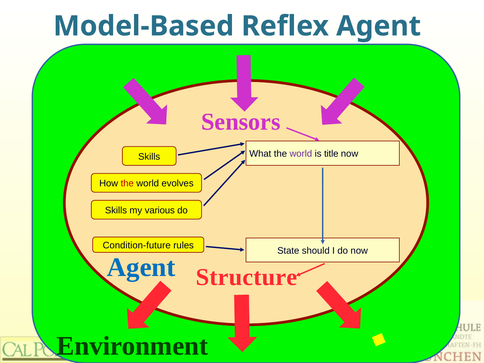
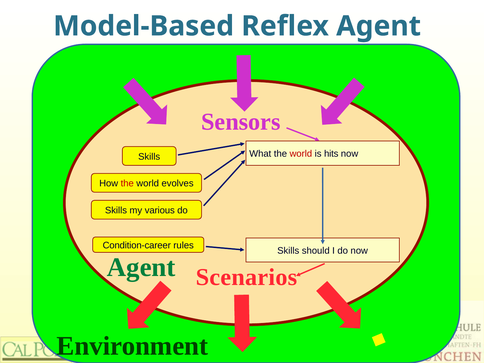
world at (301, 154) colour: purple -> red
title: title -> hits
Condition-future: Condition-future -> Condition-career
State at (288, 251): State -> Skills
Agent at (141, 267) colour: blue -> green
Structure: Structure -> Scenarios
